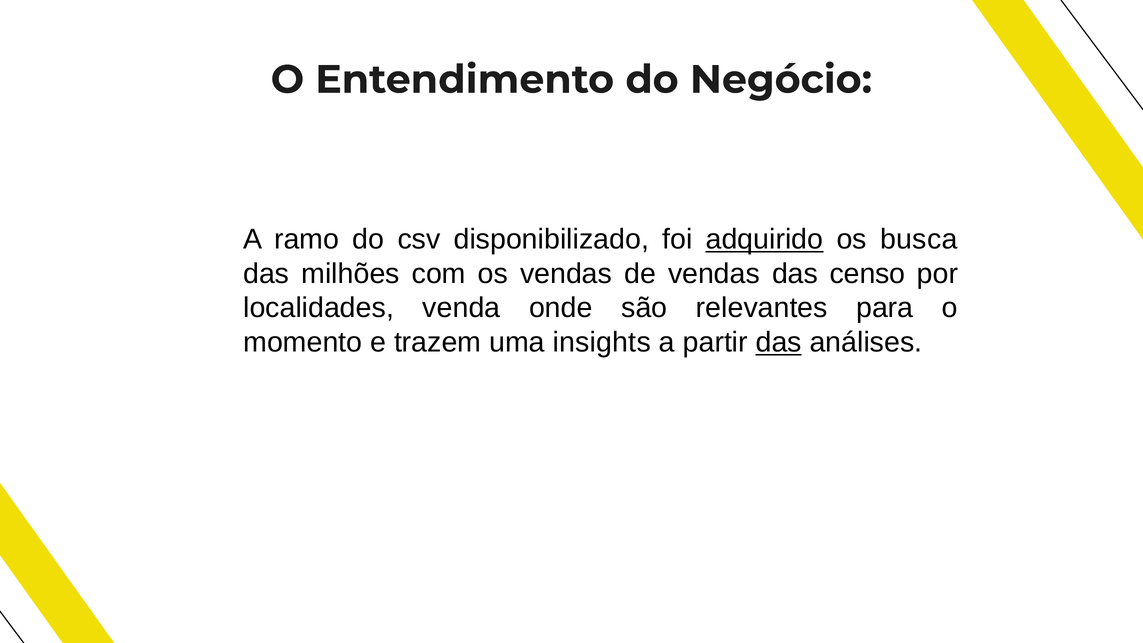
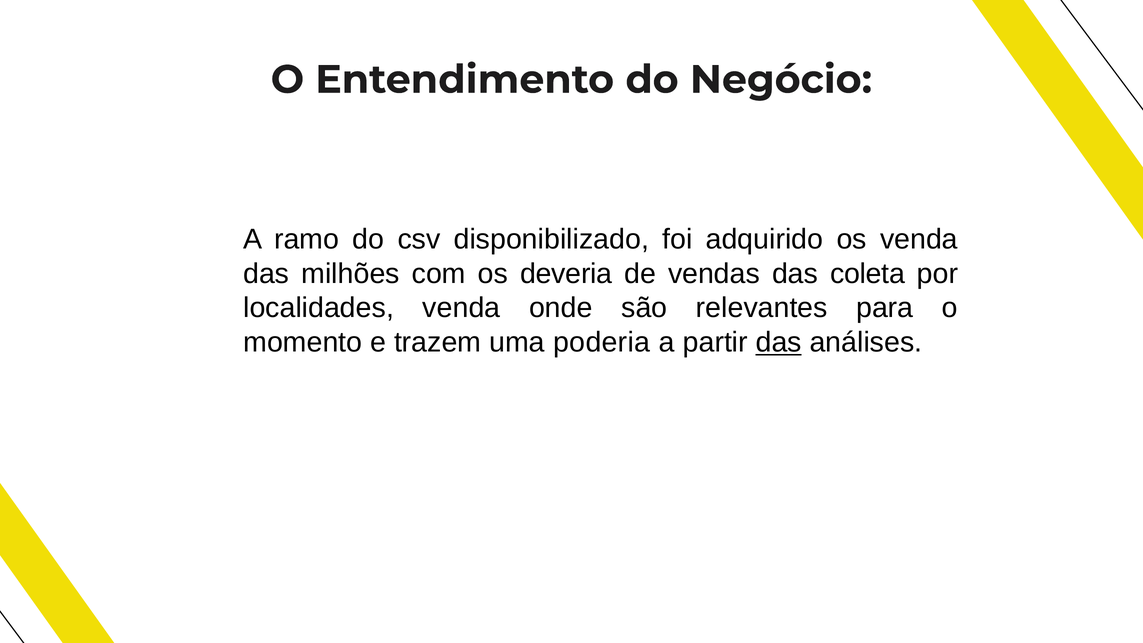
adquirido underline: present -> none
os busca: busca -> venda
os vendas: vendas -> deveria
censo: censo -> coleta
insights: insights -> poderia
